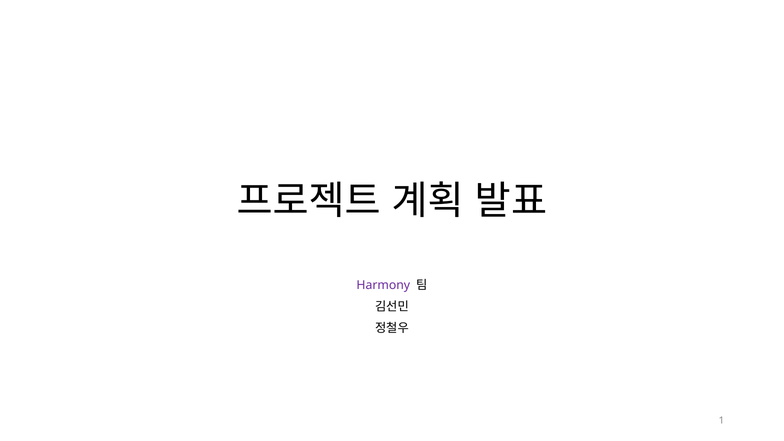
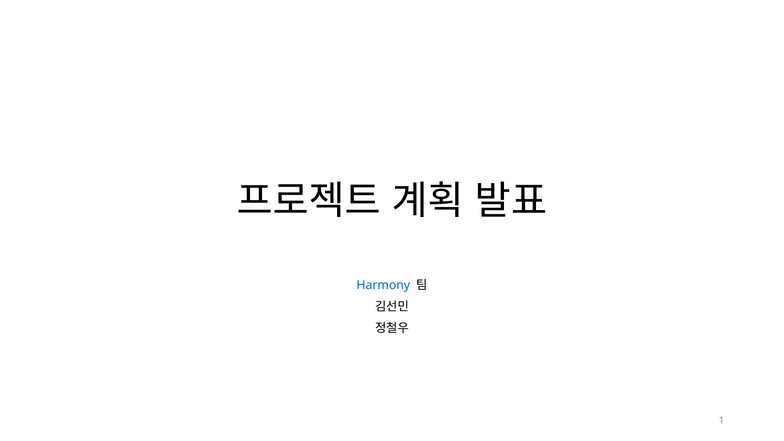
Harmony colour: purple -> blue
